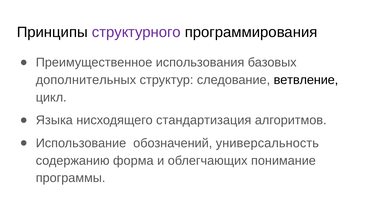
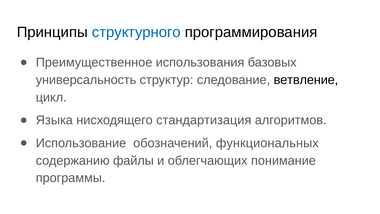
структурного colour: purple -> blue
дополнительных: дополнительных -> универсальность
универсальность: универсальность -> функциональных
форма: форма -> файлы
